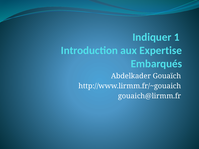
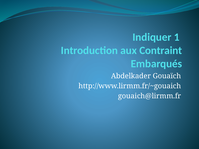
Expertise: Expertise -> Contraint
